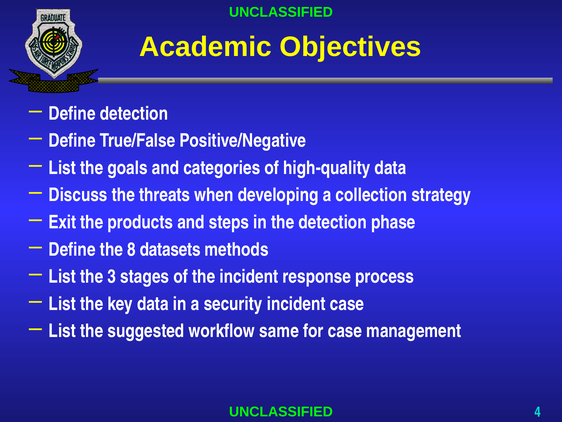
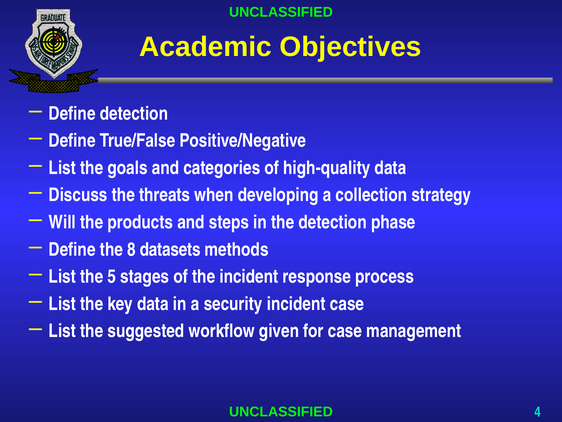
Exit: Exit -> Will
3: 3 -> 5
same: same -> given
